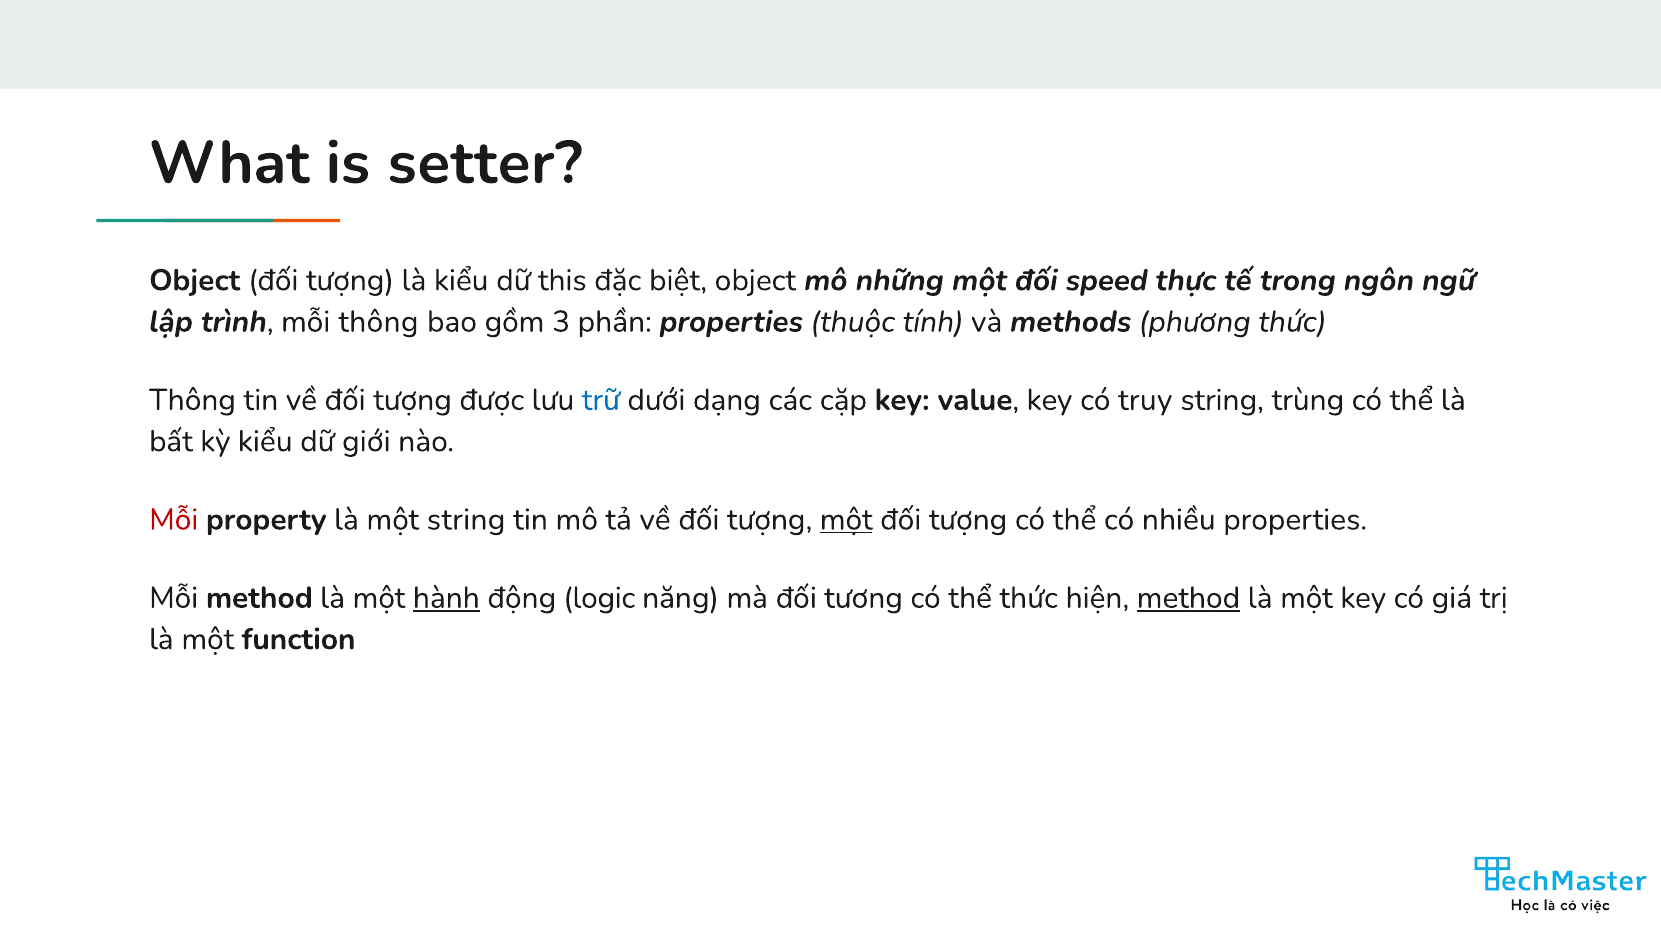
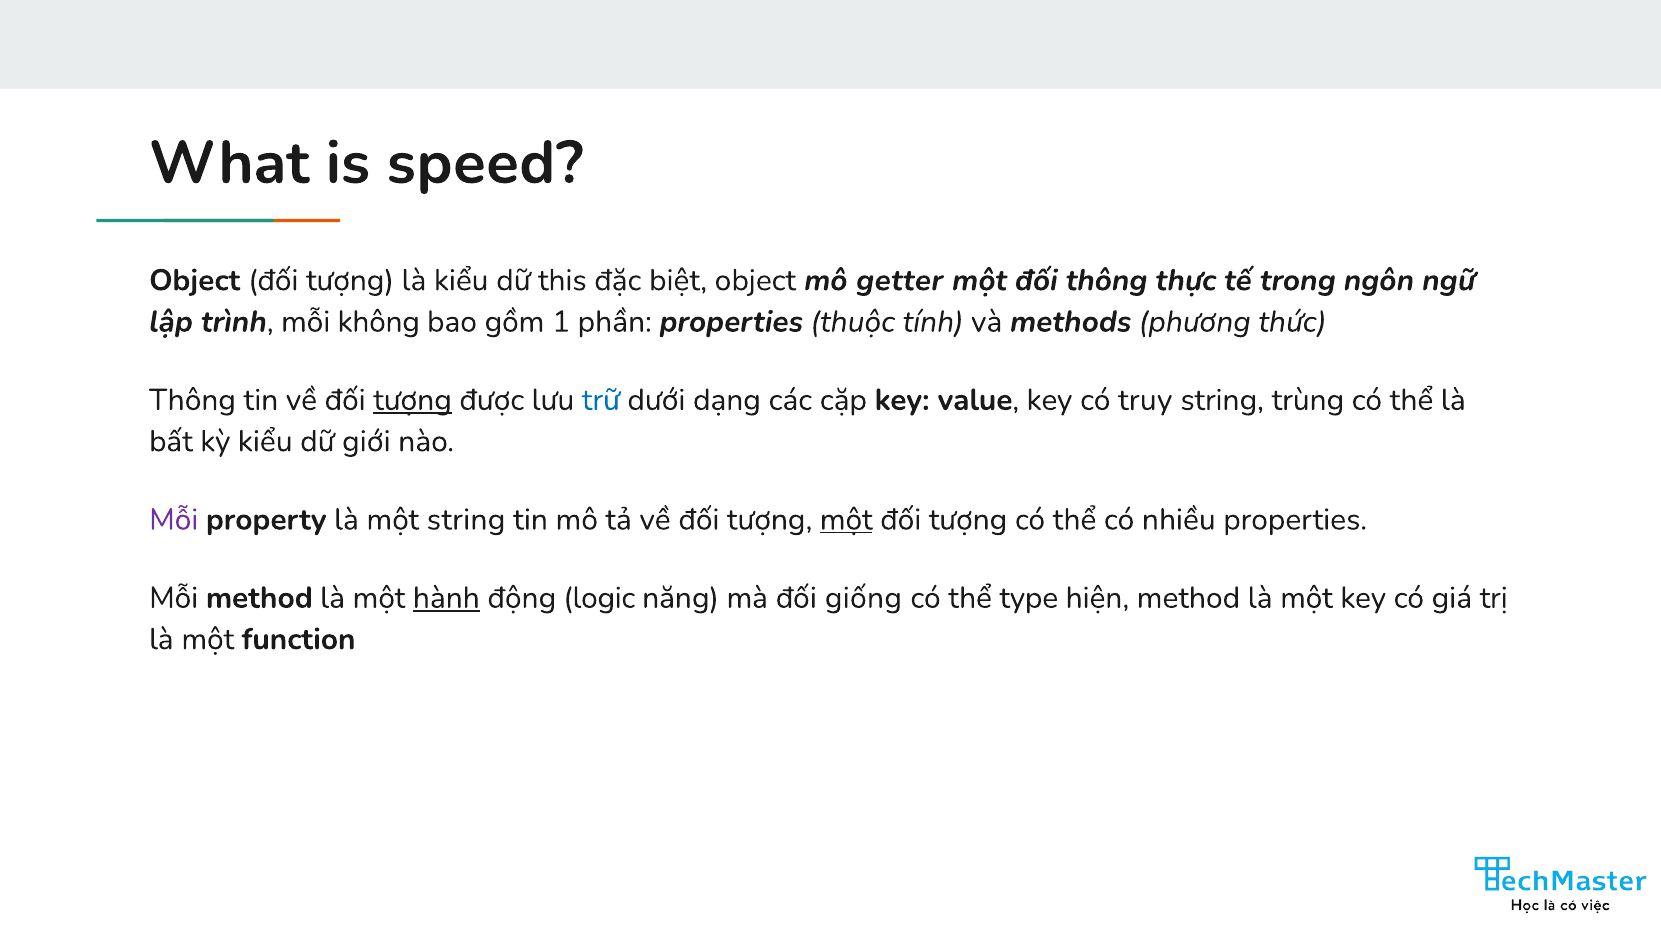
setter: setter -> speed
những: những -> getter
đối speed: speed -> thông
mỗi thông: thông -> không
3: 3 -> 1
tượng at (413, 400) underline: none -> present
Mỗi at (174, 520) colour: red -> purple
tương: tương -> giống
thể thức: thức -> type
method at (1188, 598) underline: present -> none
